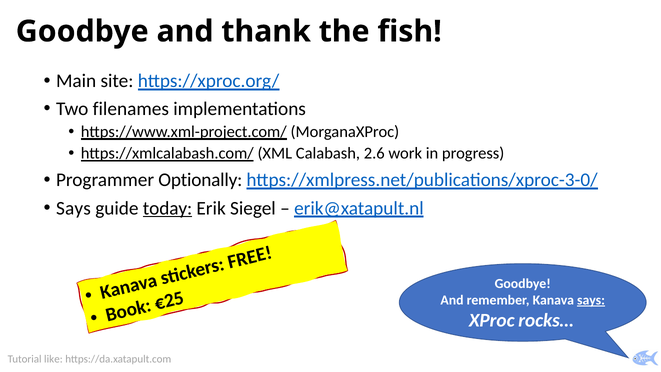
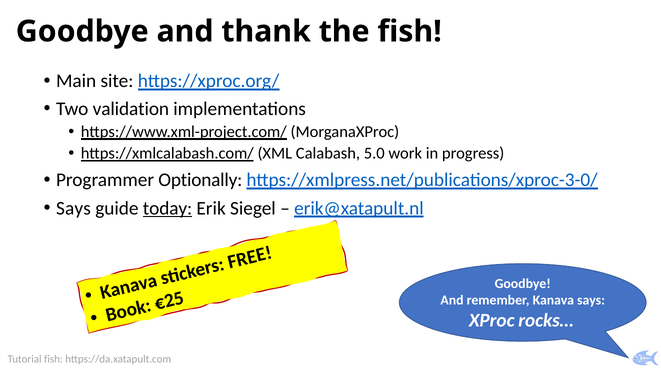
filenames: filenames -> validation
2.6: 2.6 -> 5.0
says at (591, 300) underline: present -> none
like at (53, 359): like -> fish
